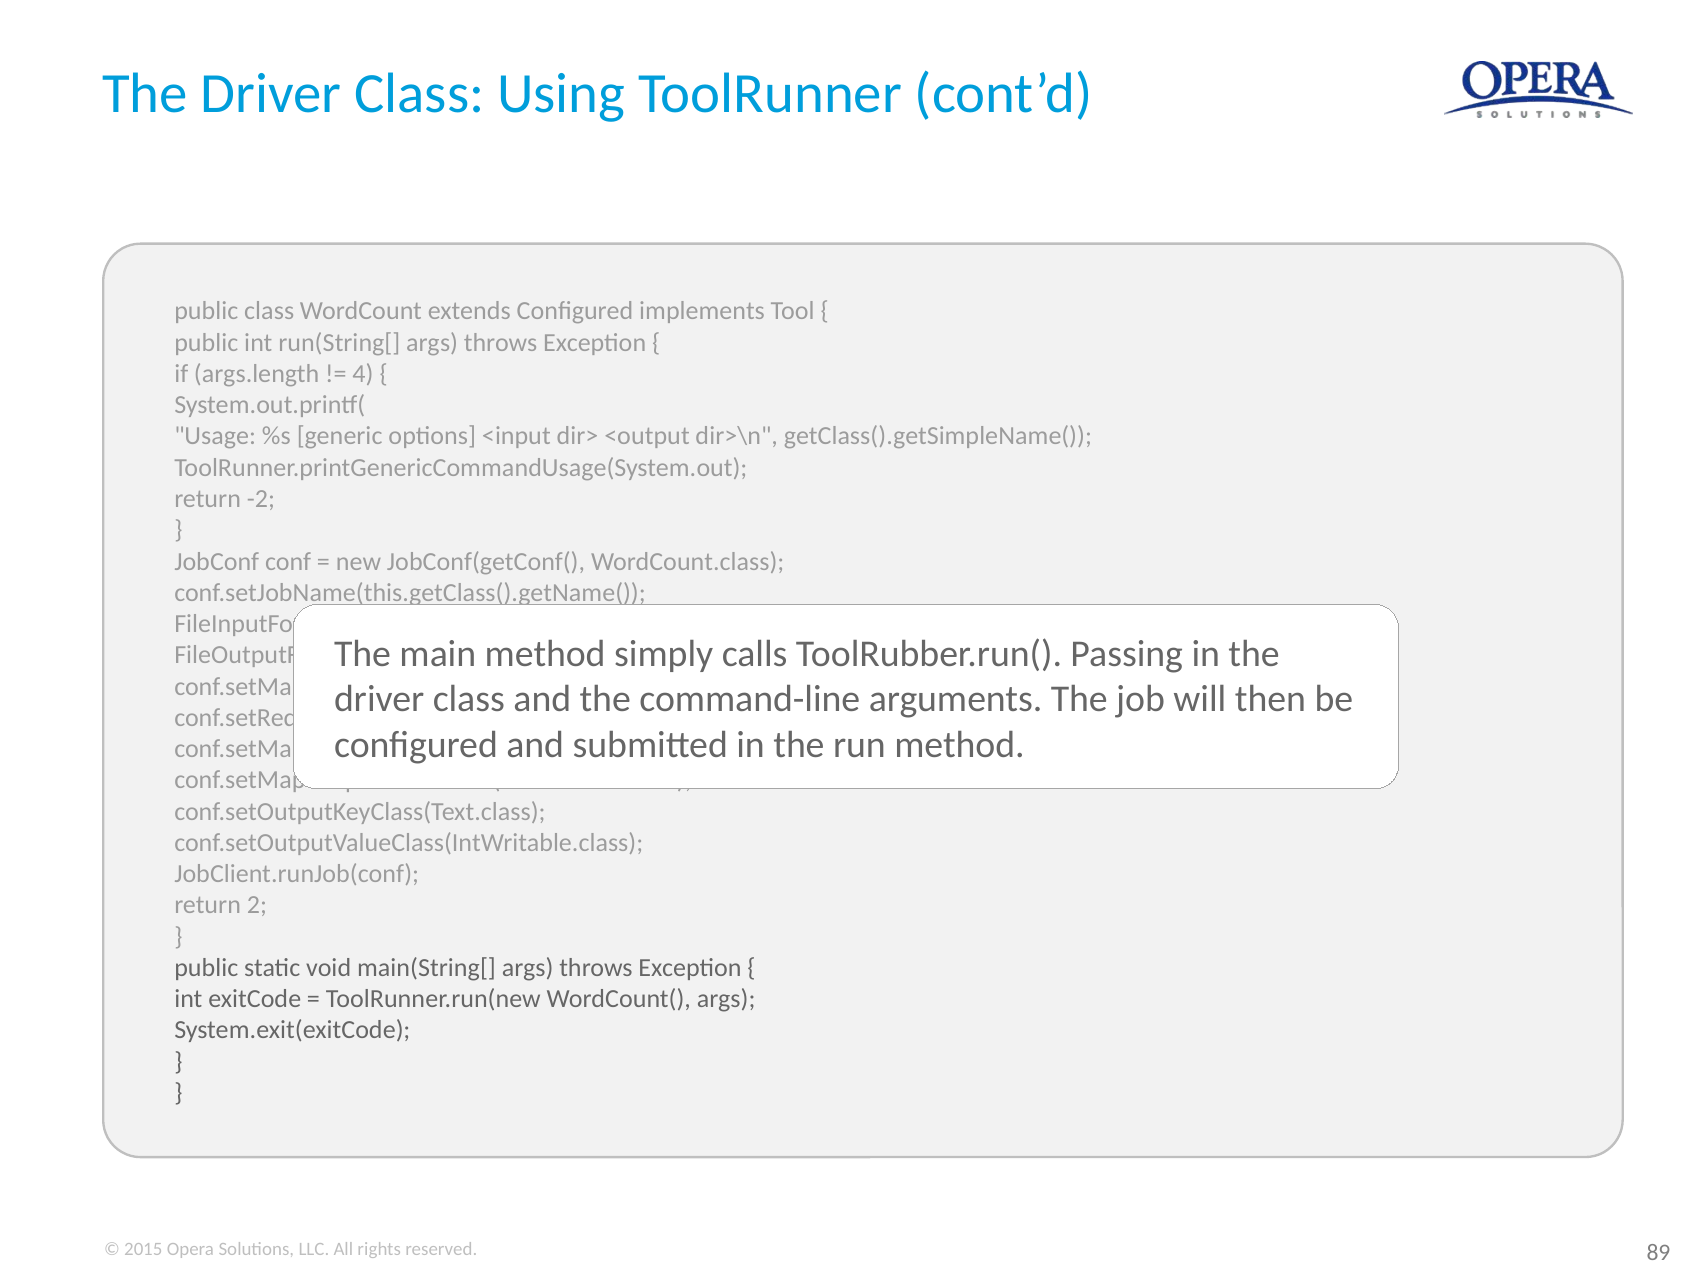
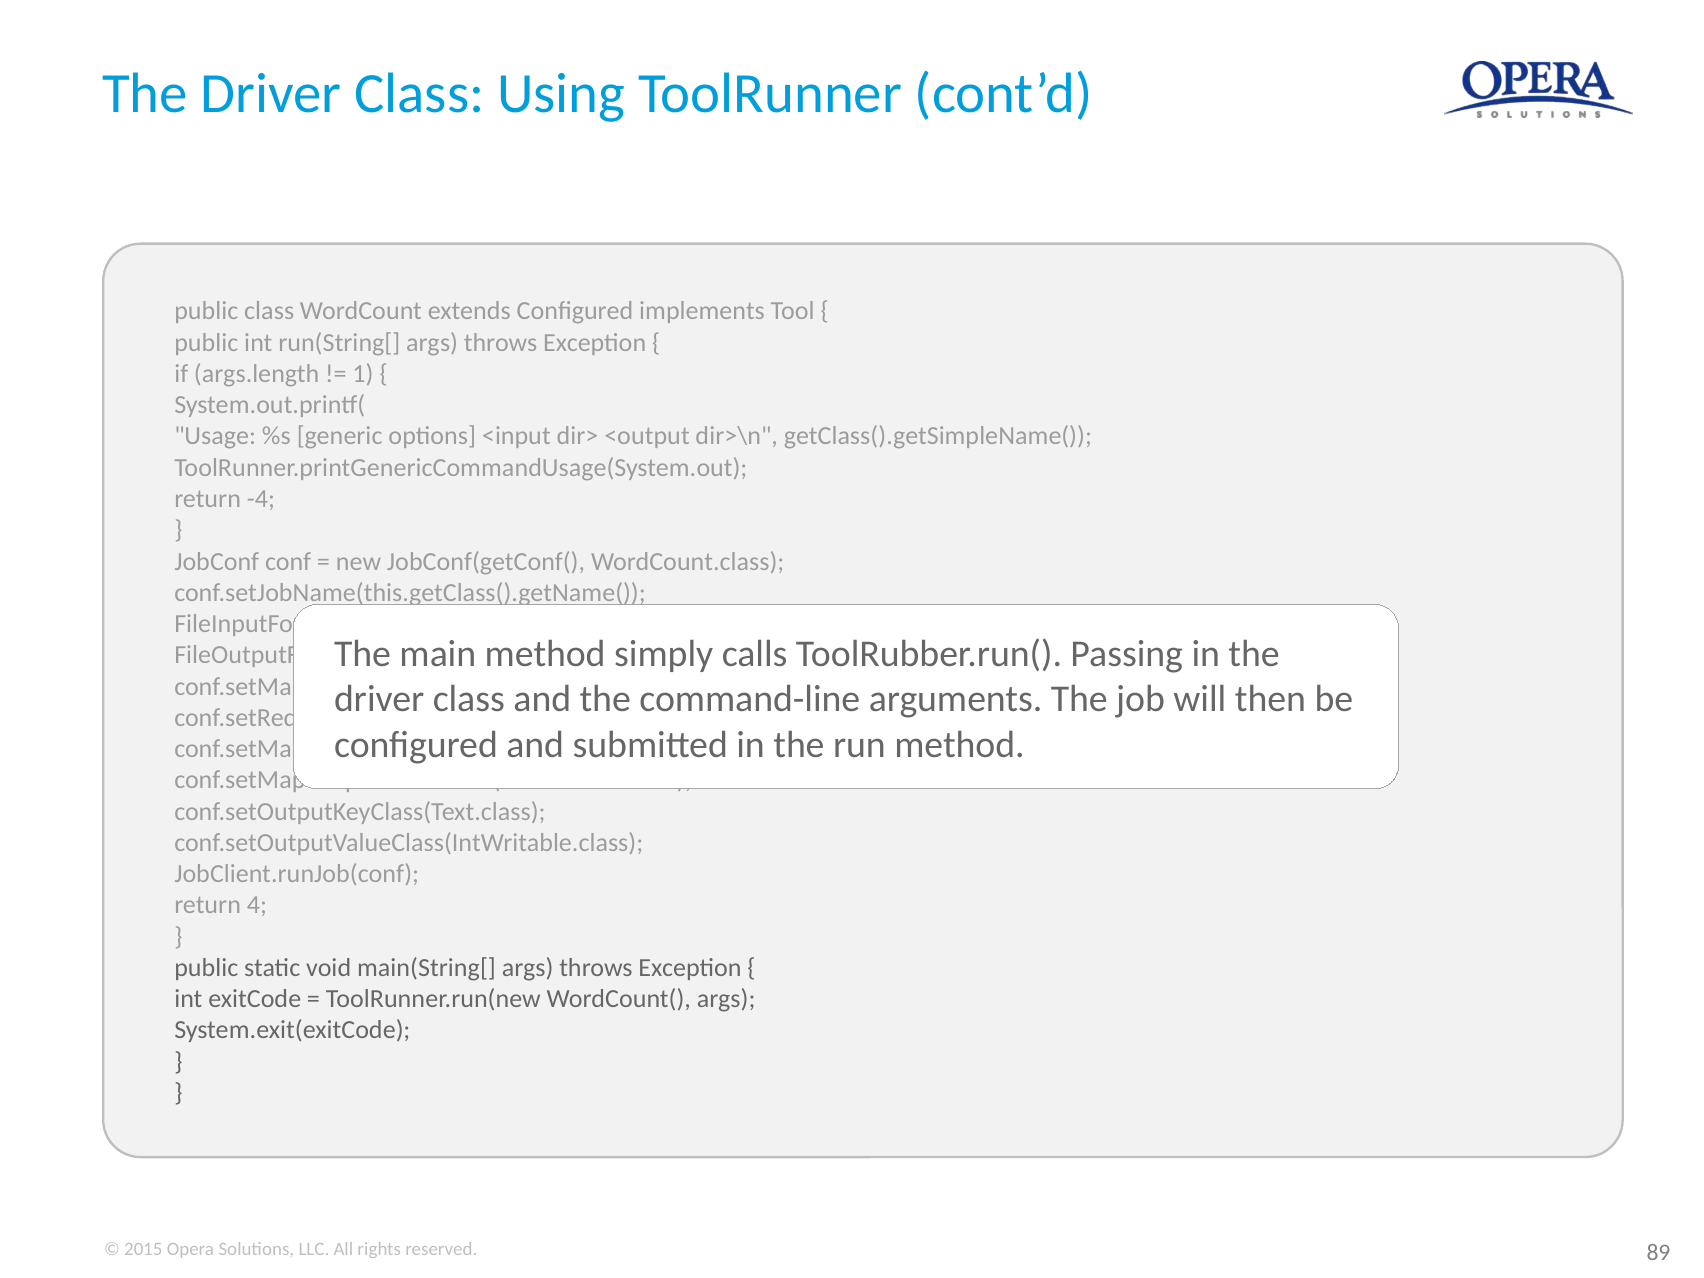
4: 4 -> 1
-2: -2 -> -4
2: 2 -> 4
